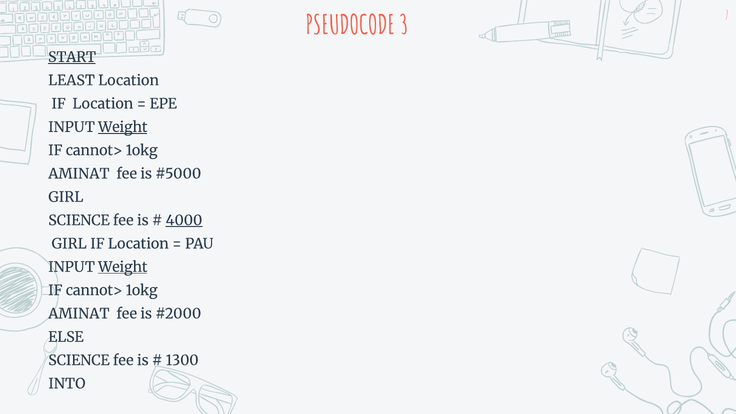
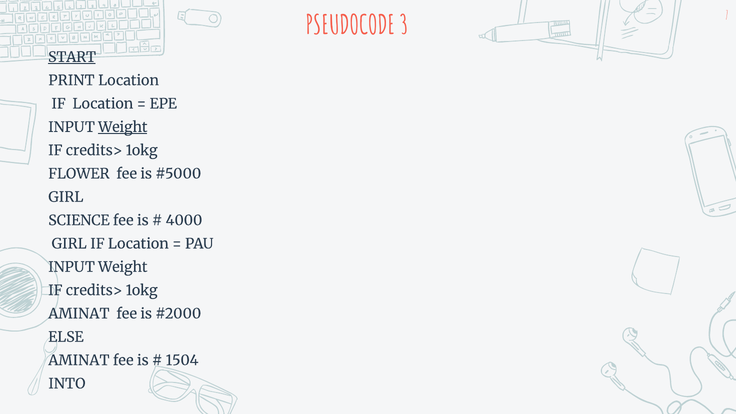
LEAST: LEAST -> PRINT
cannot> at (94, 151): cannot> -> credits>
AMINAT at (79, 174): AMINAT -> FLOWER
4000 underline: present -> none
Weight at (123, 267) underline: present -> none
cannot> at (94, 290): cannot> -> credits>
SCIENCE at (79, 360): SCIENCE -> AMINAT
1300: 1300 -> 1504
